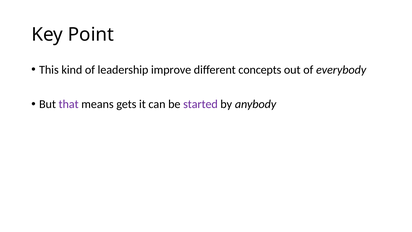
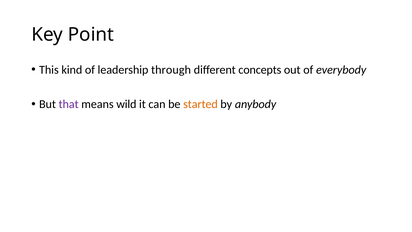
improve: improve -> through
gets: gets -> wild
started colour: purple -> orange
